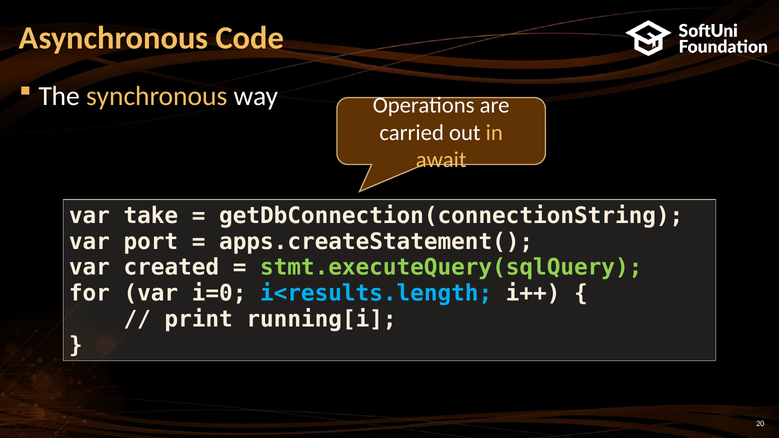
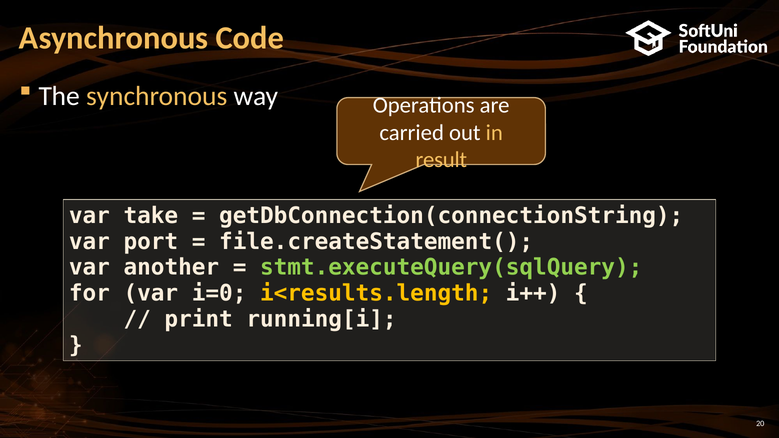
await: await -> result
apps.createStatement(: apps.createStatement( -> file.createStatement(
created: created -> another
i<results.length colour: light blue -> yellow
